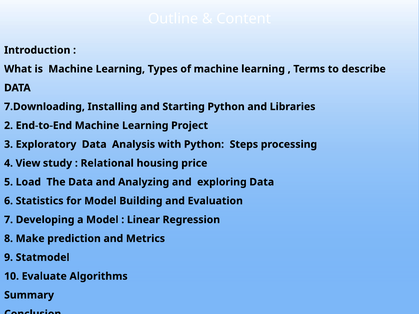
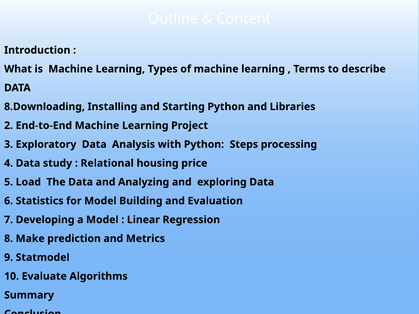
7.Downloading: 7.Downloading -> 8.Downloading
4 View: View -> Data
